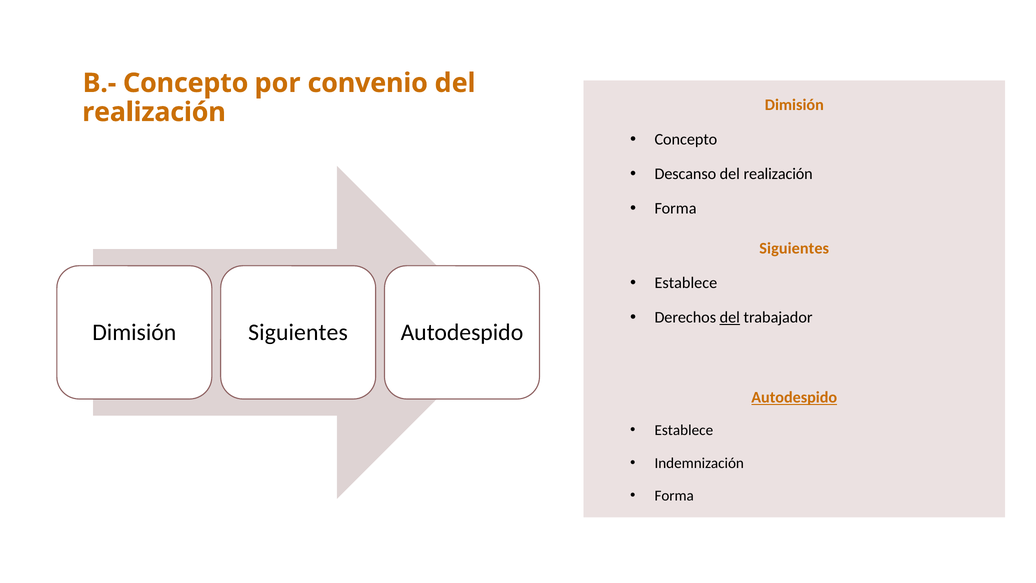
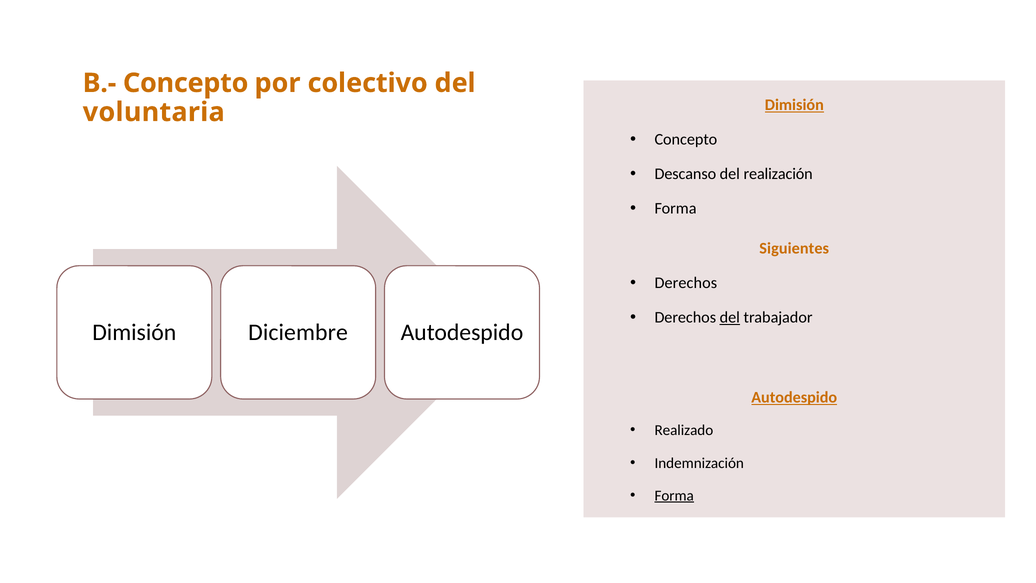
convenio: convenio -> colectivo
Dimisión at (794, 105) underline: none -> present
realización at (154, 112): realización -> voluntaria
Establece at (686, 283): Establece -> Derechos
Dimisión Siguientes: Siguientes -> Diciembre
Establece at (684, 430): Establece -> Realizado
Forma at (674, 495) underline: none -> present
